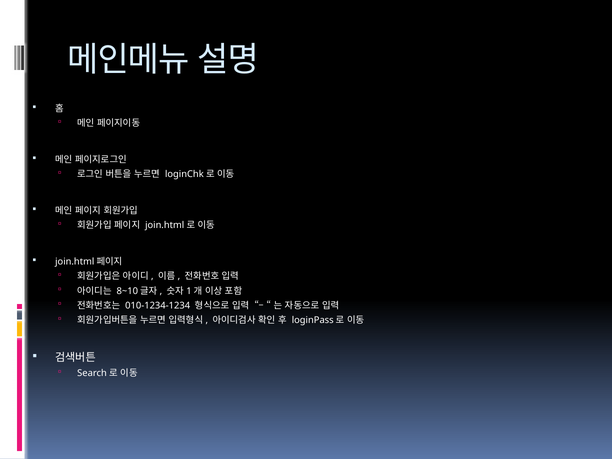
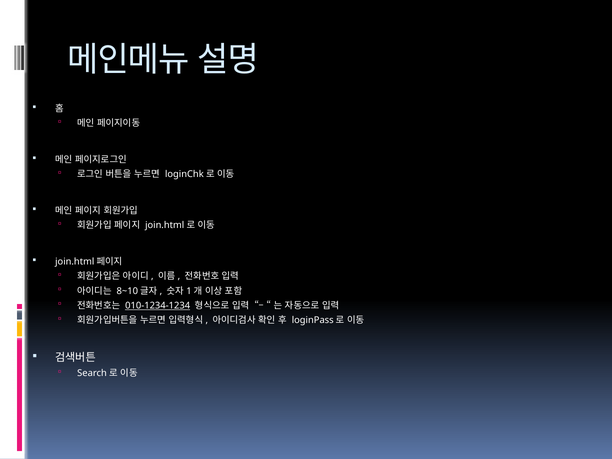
010-1234-1234 underline: none -> present
